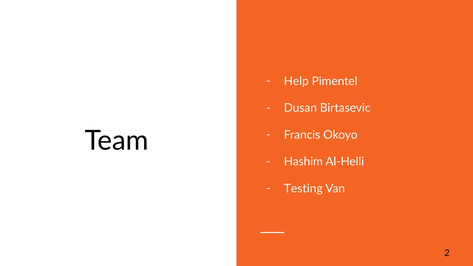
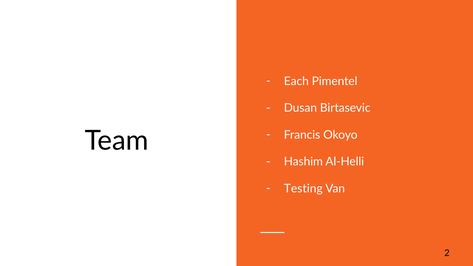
Help: Help -> Each
